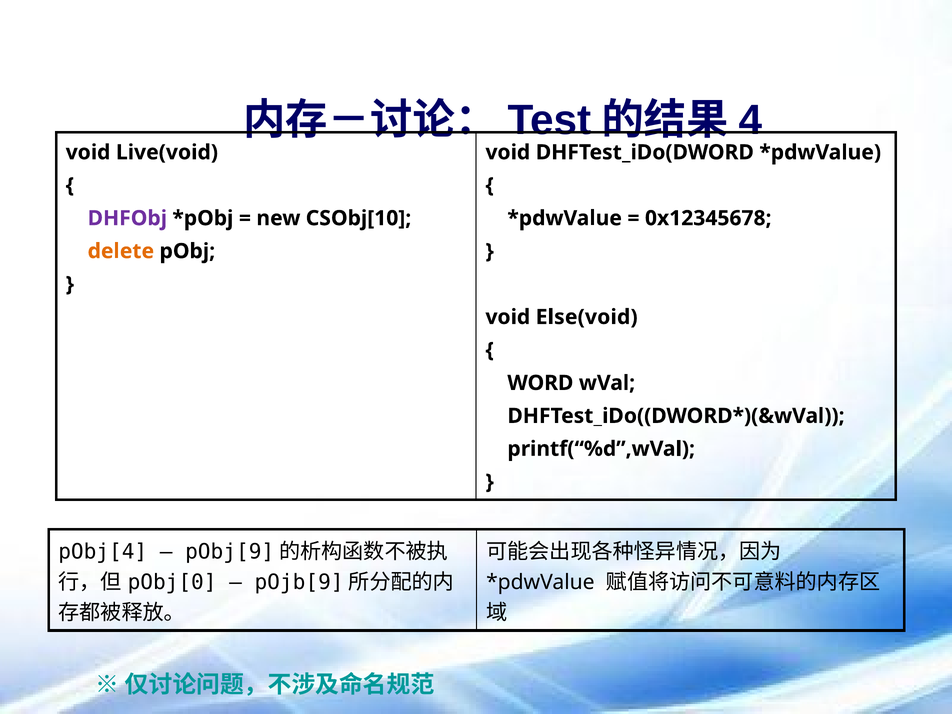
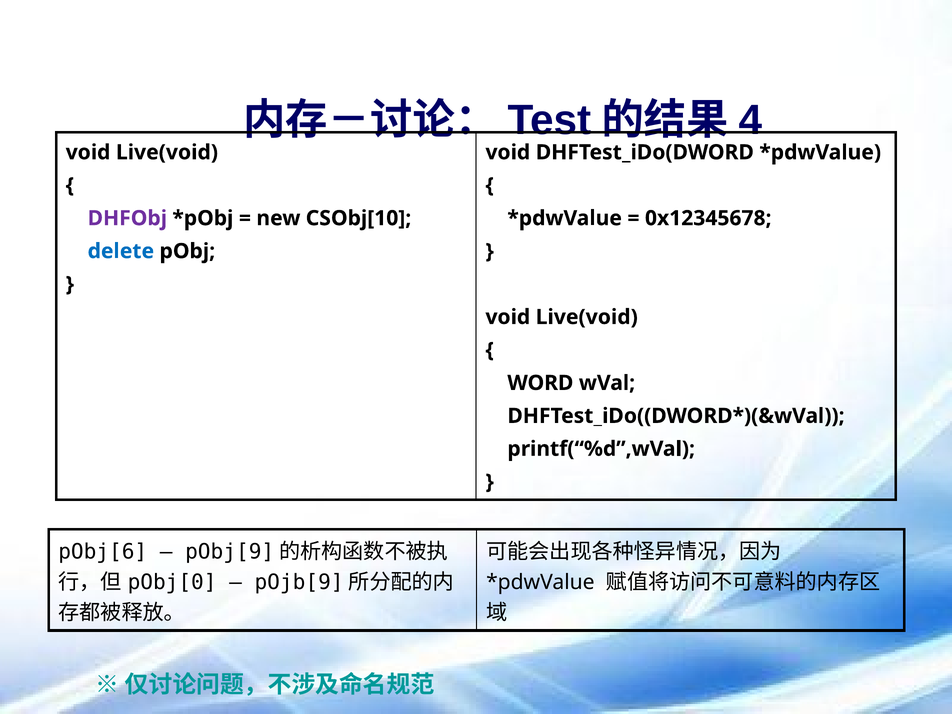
delete colour: orange -> blue
Else(void at (587, 317): Else(void -> Live(void
pObj[4: pObj[4 -> pObj[6
